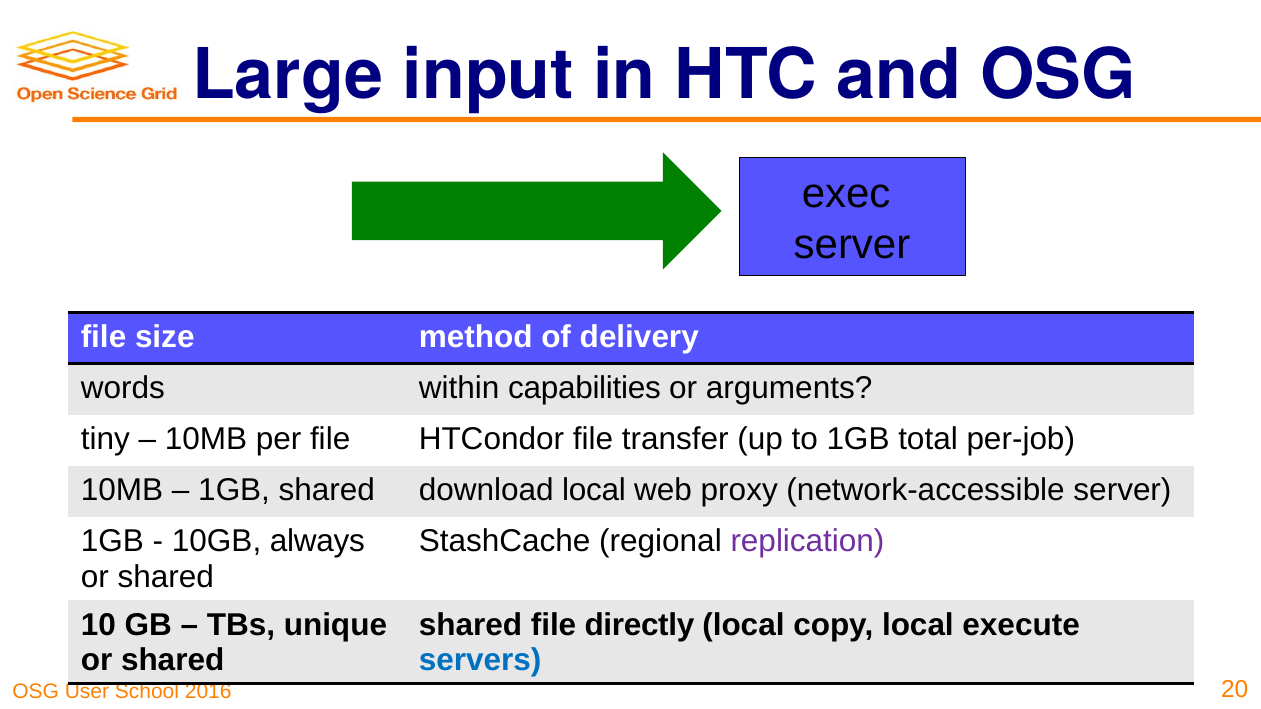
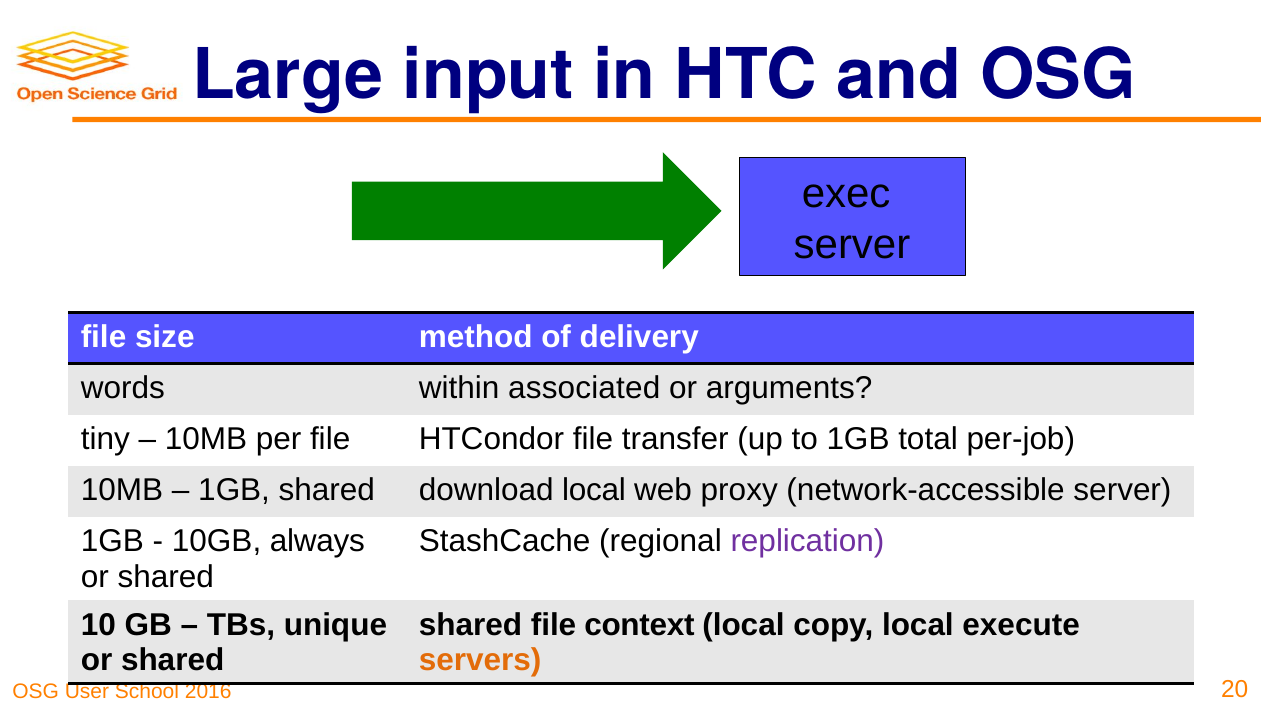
capabilities: capabilities -> associated
directly: directly -> context
servers colour: blue -> orange
